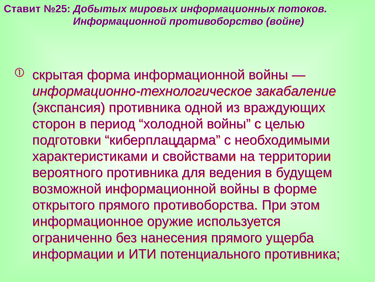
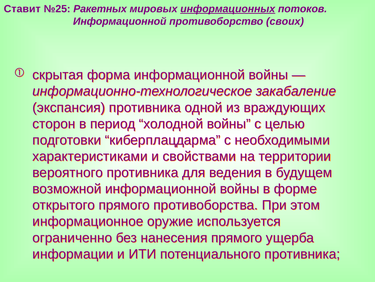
Добытых: Добытых -> Ракетных
информационных underline: none -> present
войне: войне -> своих
